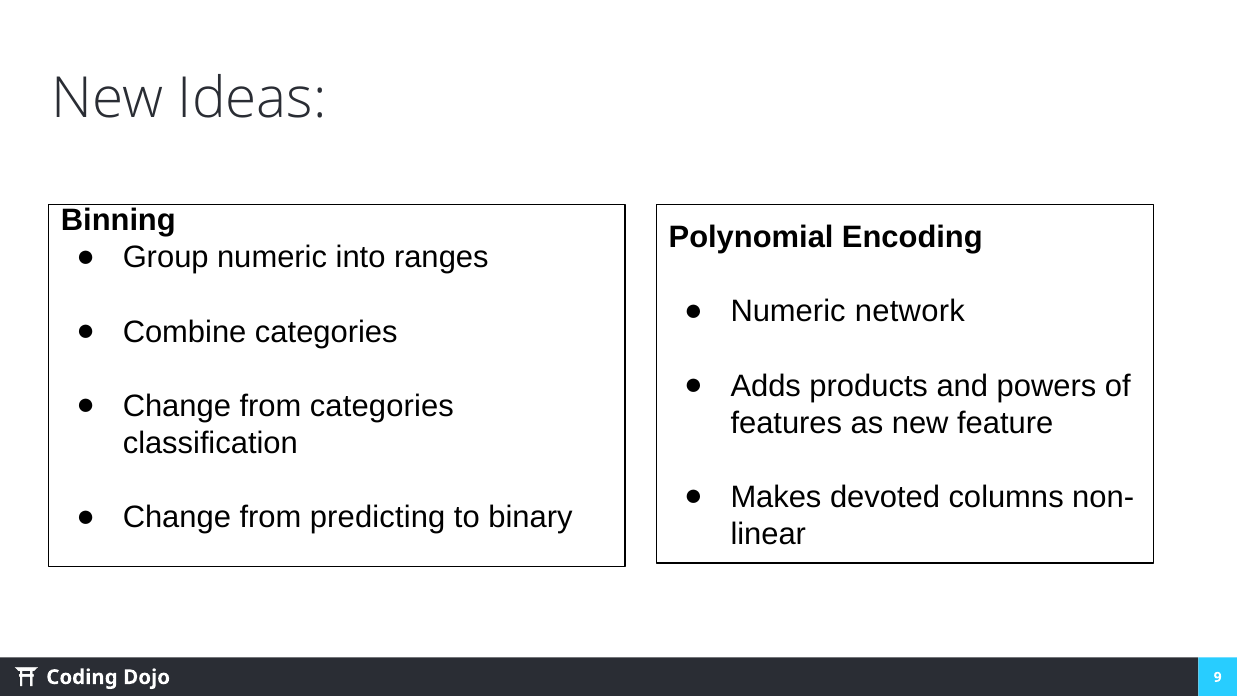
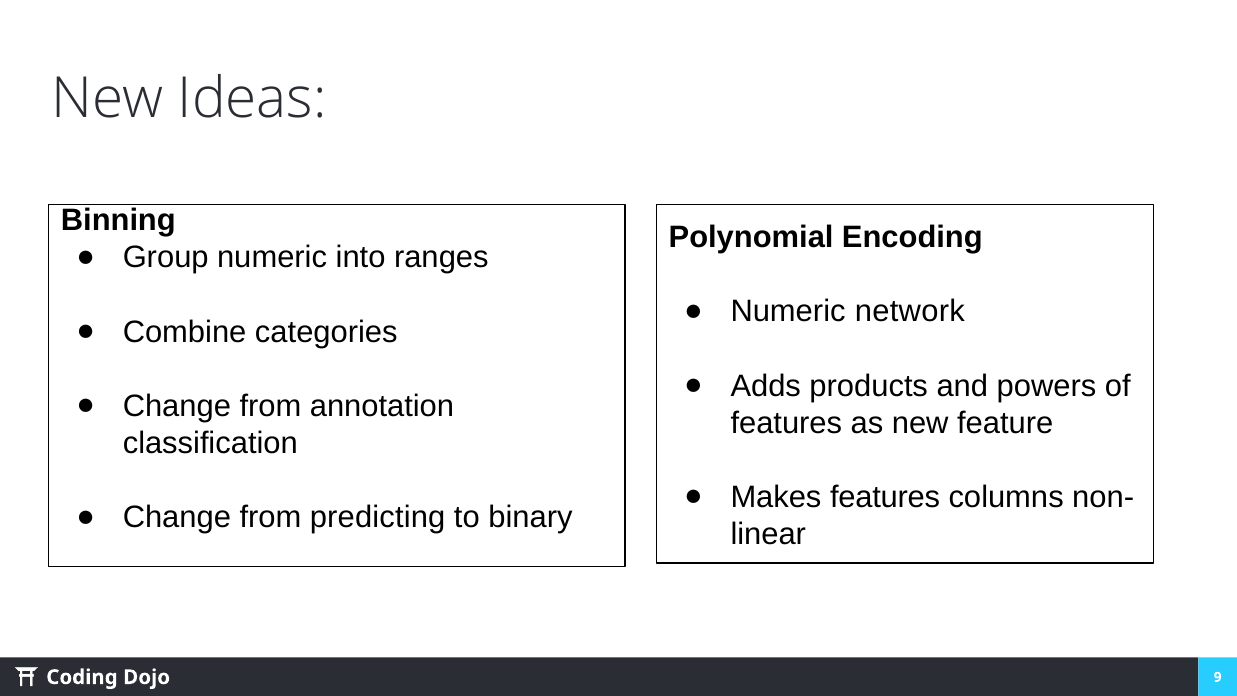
from categories: categories -> annotation
Makes devoted: devoted -> features
